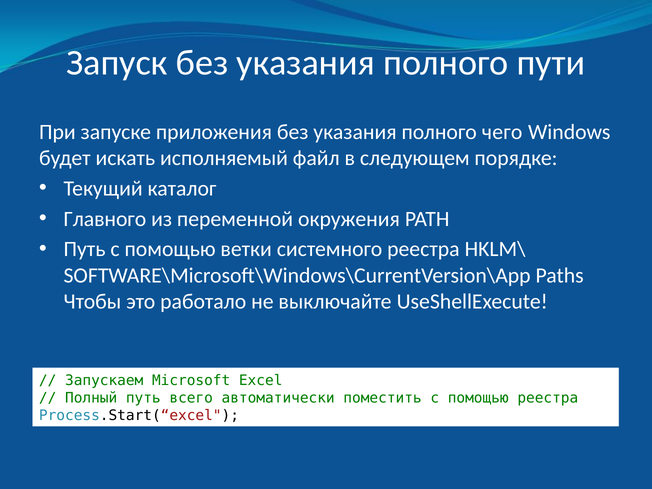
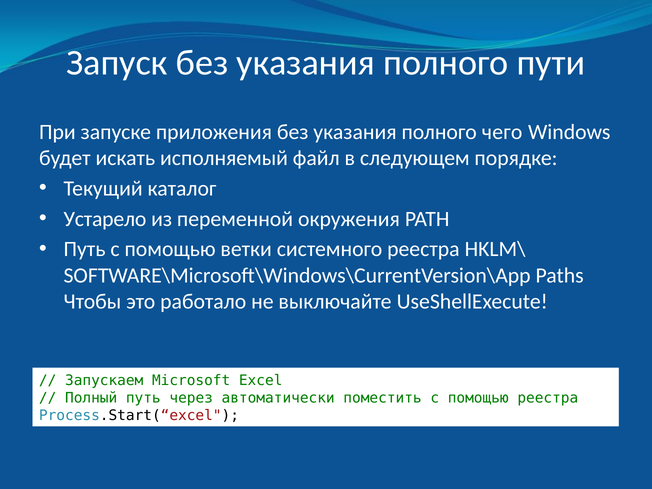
Главного: Главного -> Устарело
всего: всего -> через
